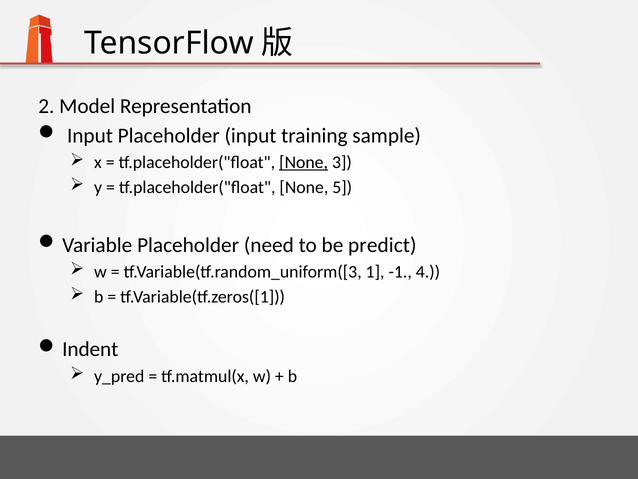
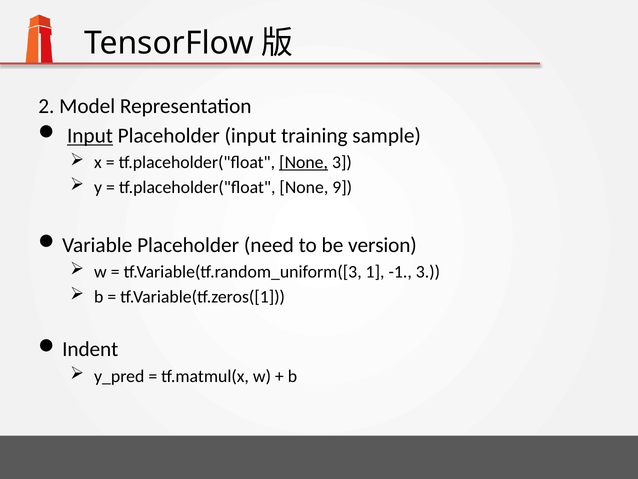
Input at (90, 136) underline: none -> present
5: 5 -> 9
predict: predict -> version
-1 4: 4 -> 3
